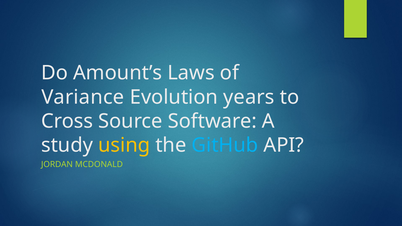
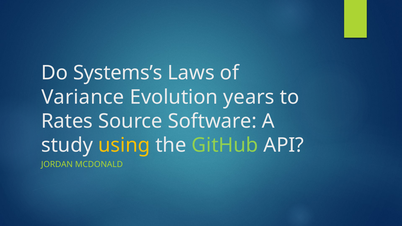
Amount’s: Amount’s -> Systems’s
Cross: Cross -> Rates
GitHub colour: light blue -> light green
